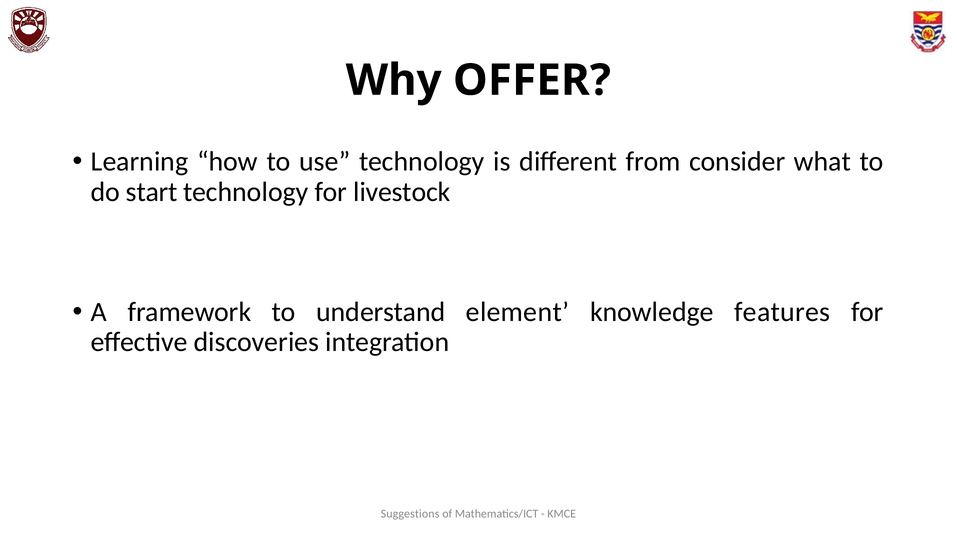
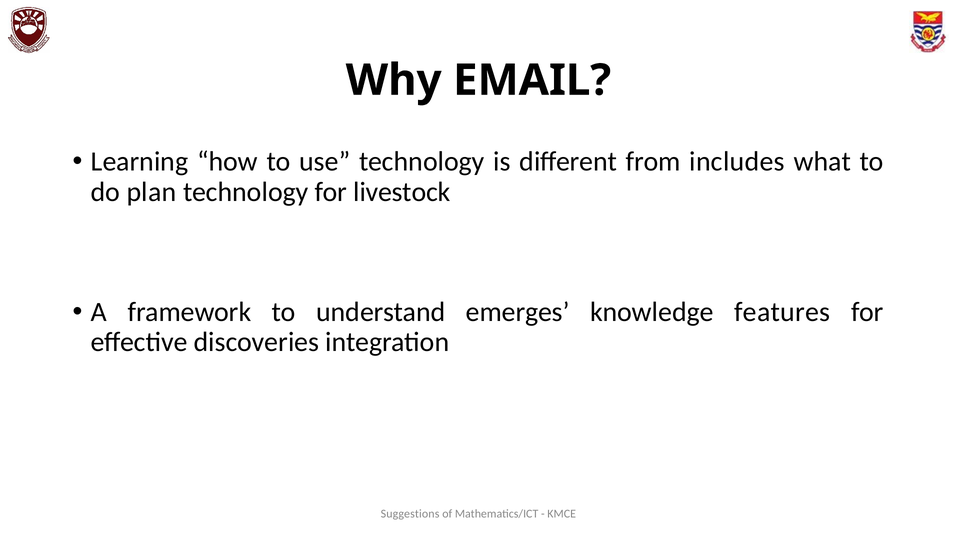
OFFER: OFFER -> EMAIL
consider: consider -> includes
start: start -> plan
element: element -> emerges
